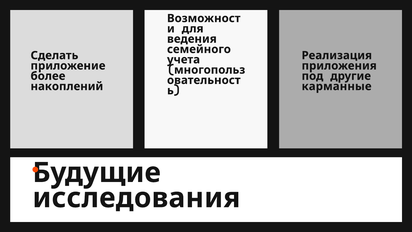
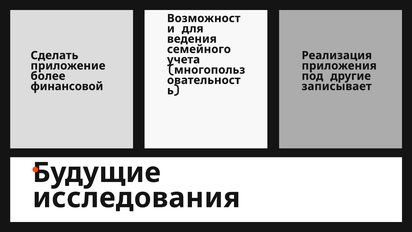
накоплений: накоплений -> финансовой
карманные: карманные -> записывает
